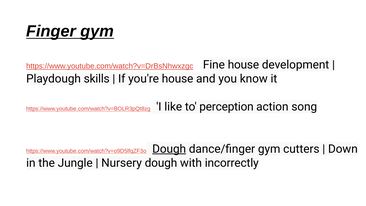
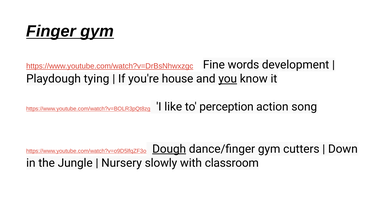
Fine house: house -> words
skills: skills -> tying
you underline: none -> present
Nursery dough: dough -> slowly
incorrectly: incorrectly -> classroom
